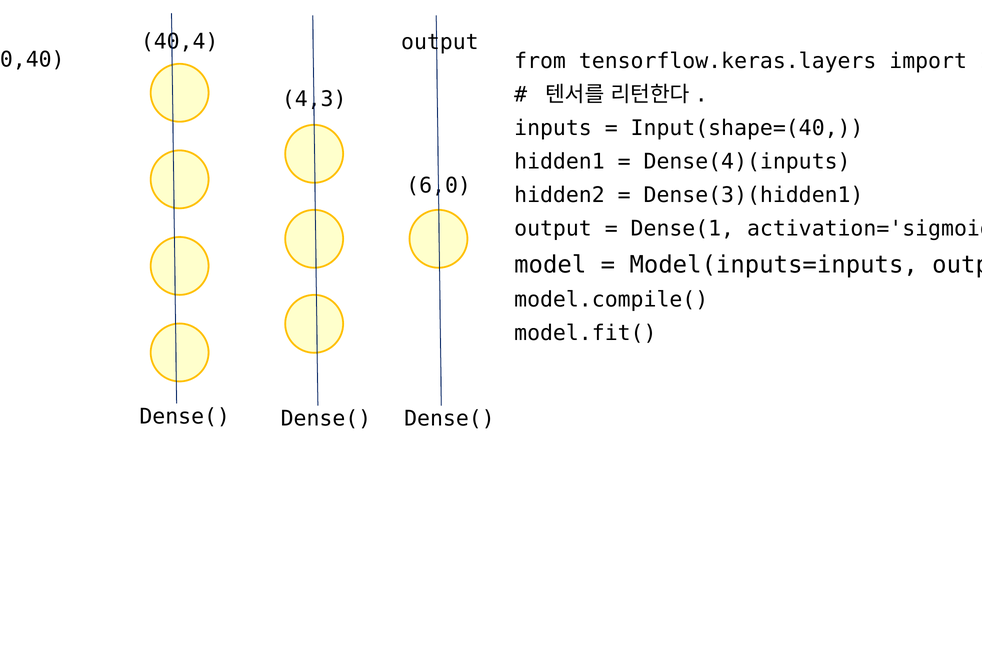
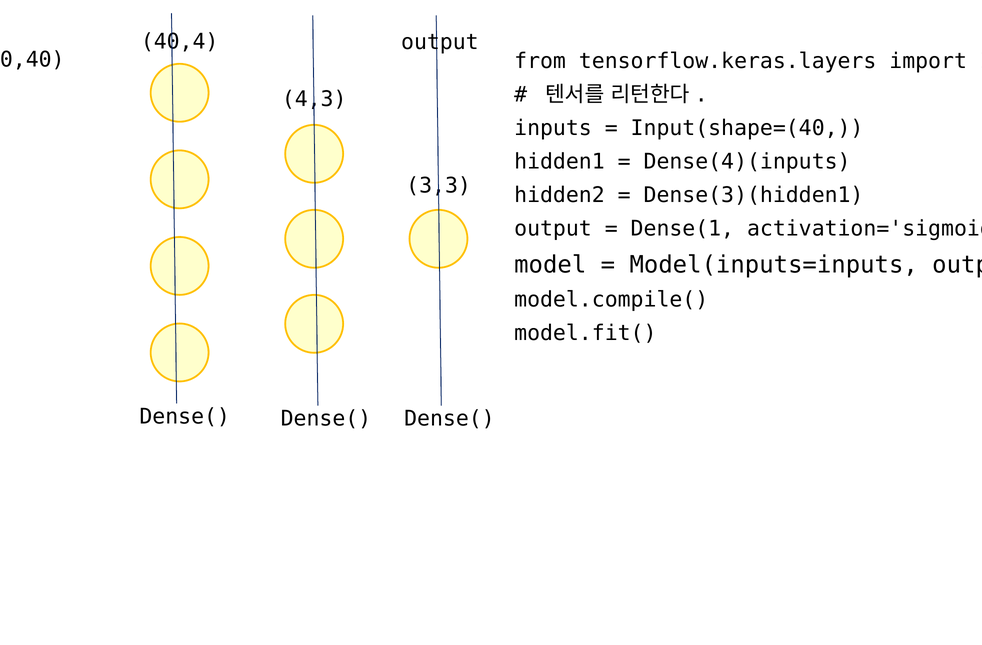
6,0: 6,0 -> 3,3
